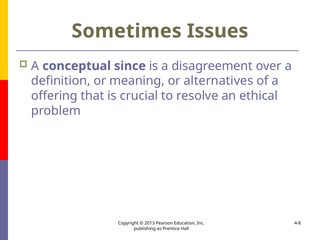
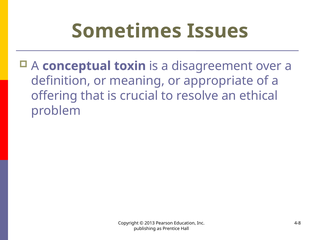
since: since -> toxin
alternatives: alternatives -> appropriate
